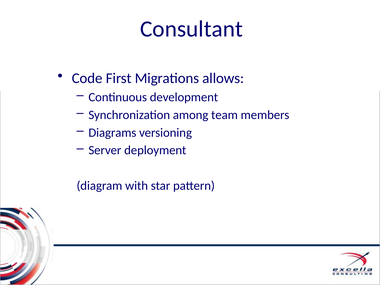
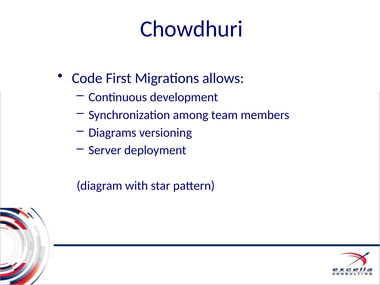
Consultant: Consultant -> Chowdhuri
